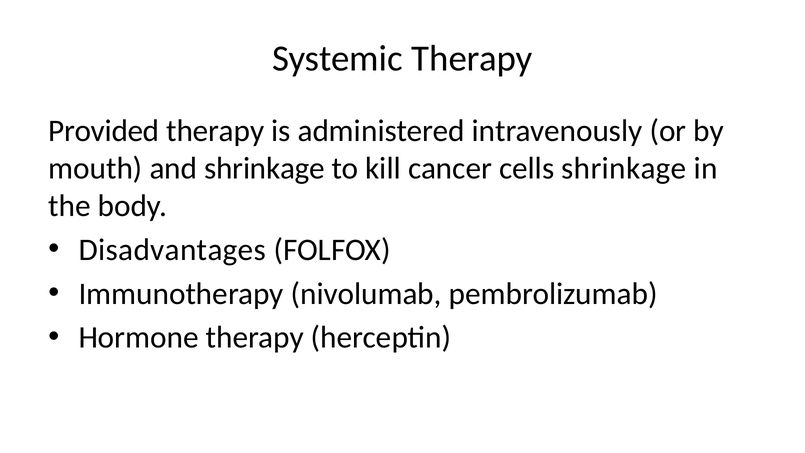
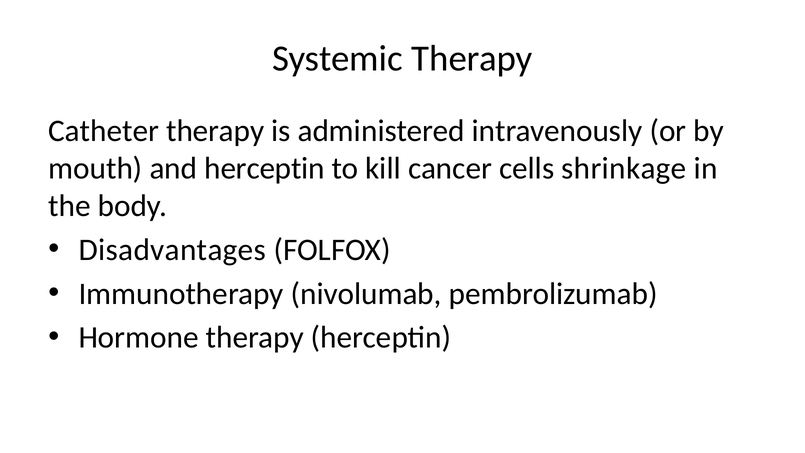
Provided: Provided -> Catheter
and shrinkage: shrinkage -> herceptin
